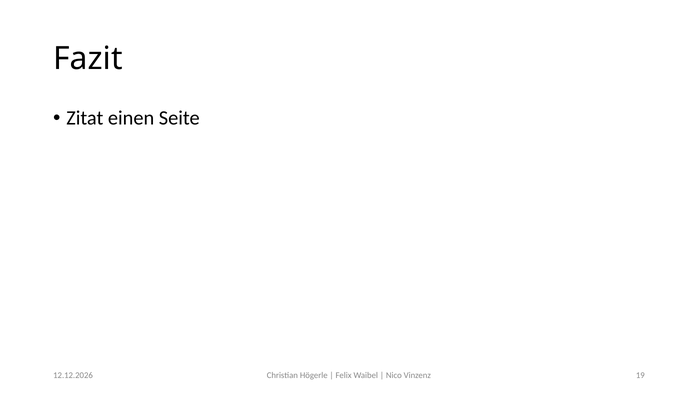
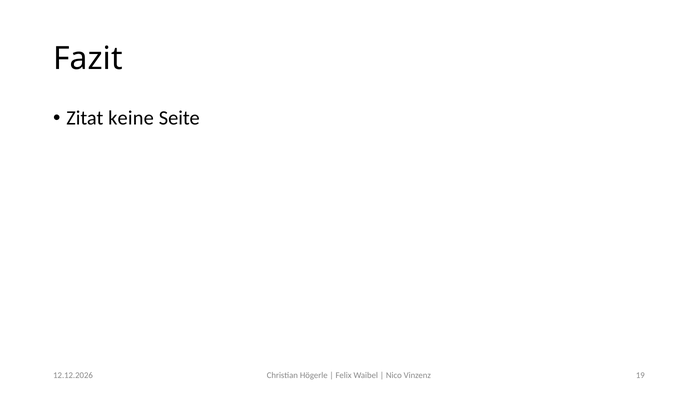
einen: einen -> keine
